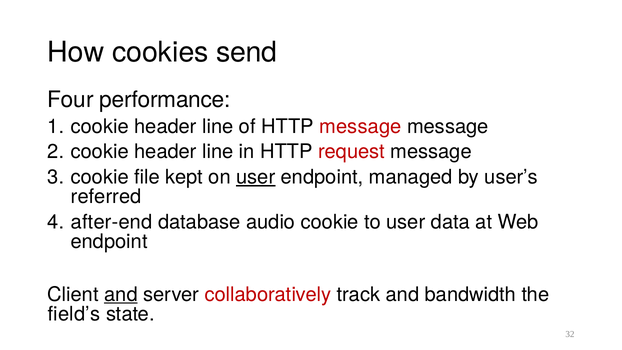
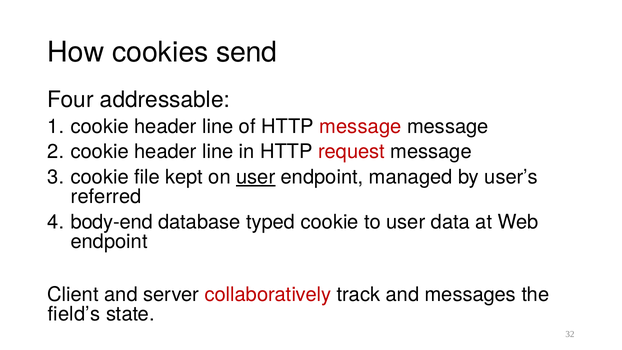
performance: performance -> addressable
after-end: after-end -> body-end
audio: audio -> typed
and at (121, 294) underline: present -> none
bandwidth: bandwidth -> messages
